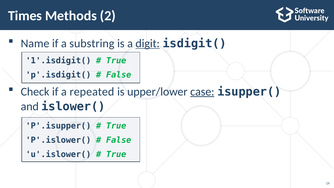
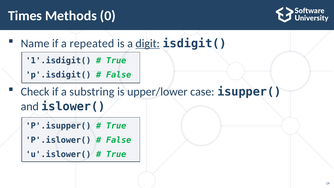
2: 2 -> 0
substring: substring -> repeated
repeated: repeated -> substring
case underline: present -> none
